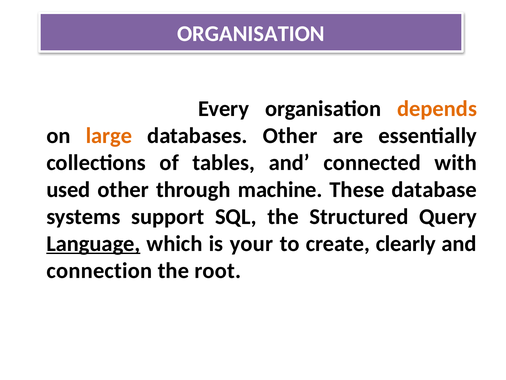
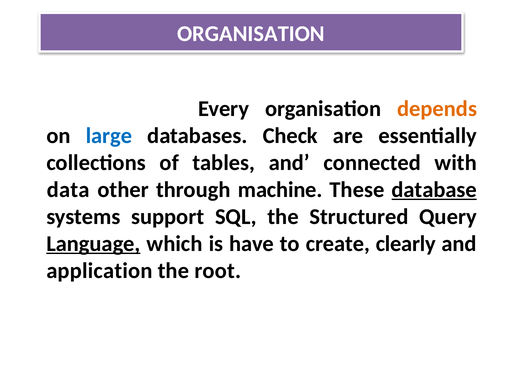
large colour: orange -> blue
databases Other: Other -> Check
used: used -> data
database underline: none -> present
your: your -> have
connection: connection -> application
